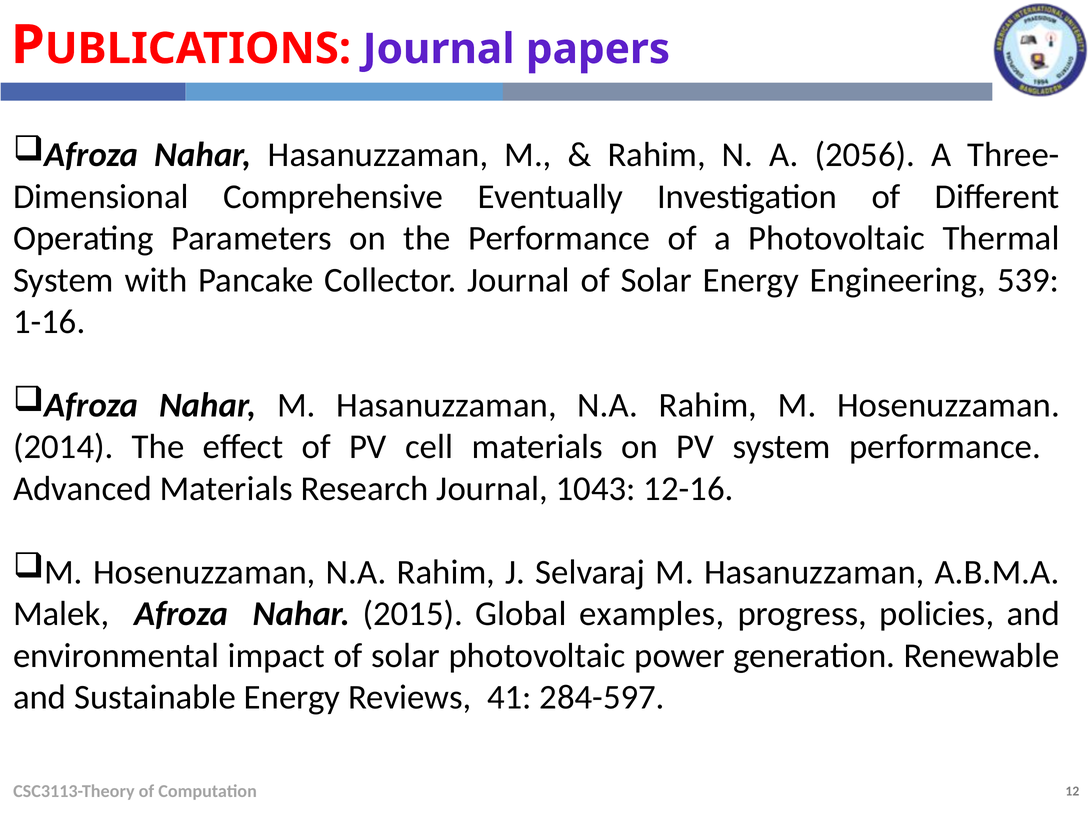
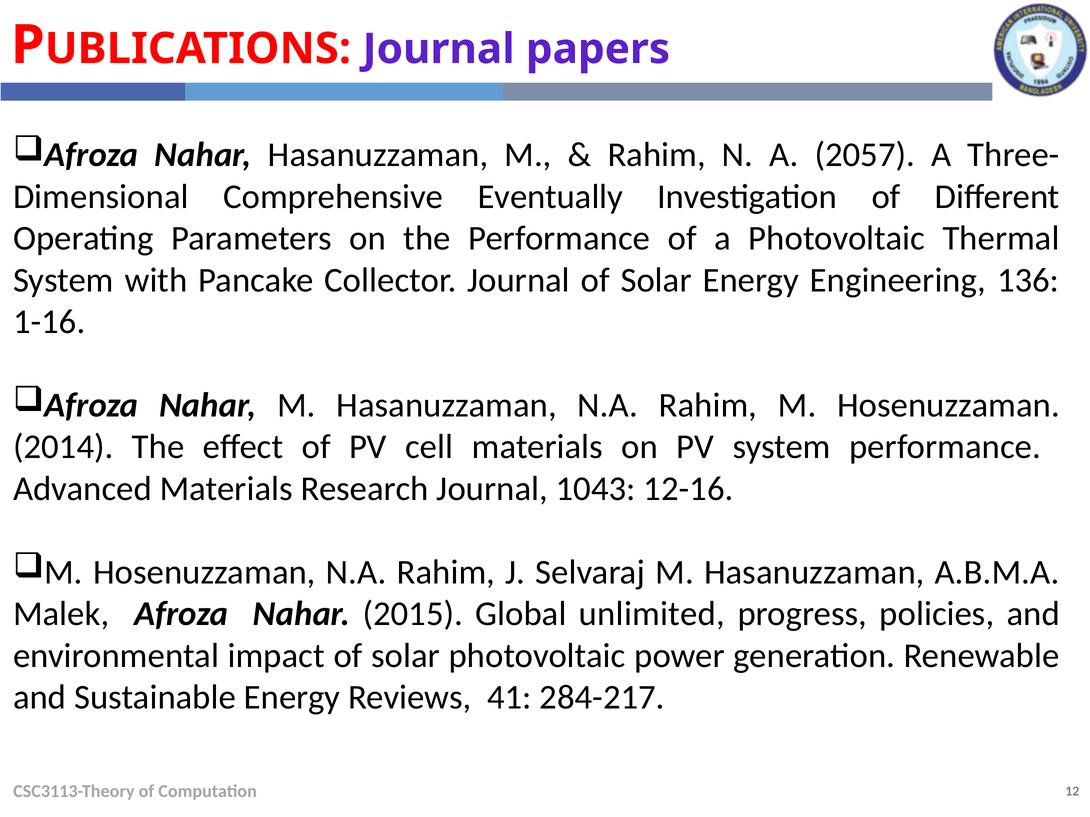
2056: 2056 -> 2057
539: 539 -> 136
examples: examples -> unlimited
284-597: 284-597 -> 284-217
